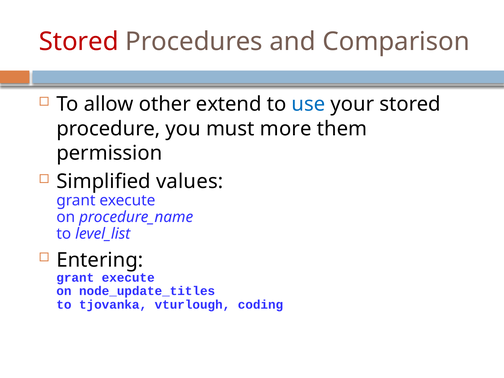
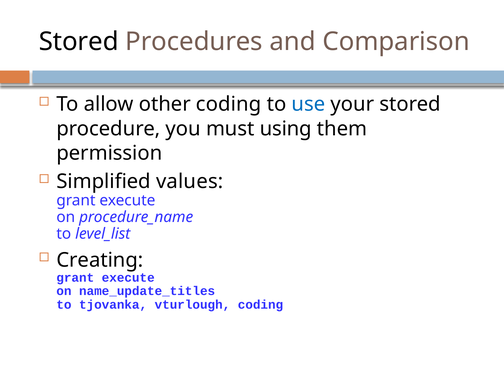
Stored at (79, 42) colour: red -> black
other extend: extend -> coding
more: more -> using
Entering: Entering -> Creating
node_update_titles: node_update_titles -> name_update_titles
